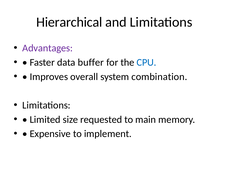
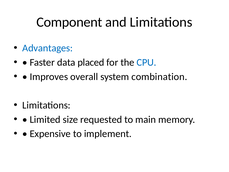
Hierarchical: Hierarchical -> Component
Advantages colour: purple -> blue
buffer: buffer -> placed
